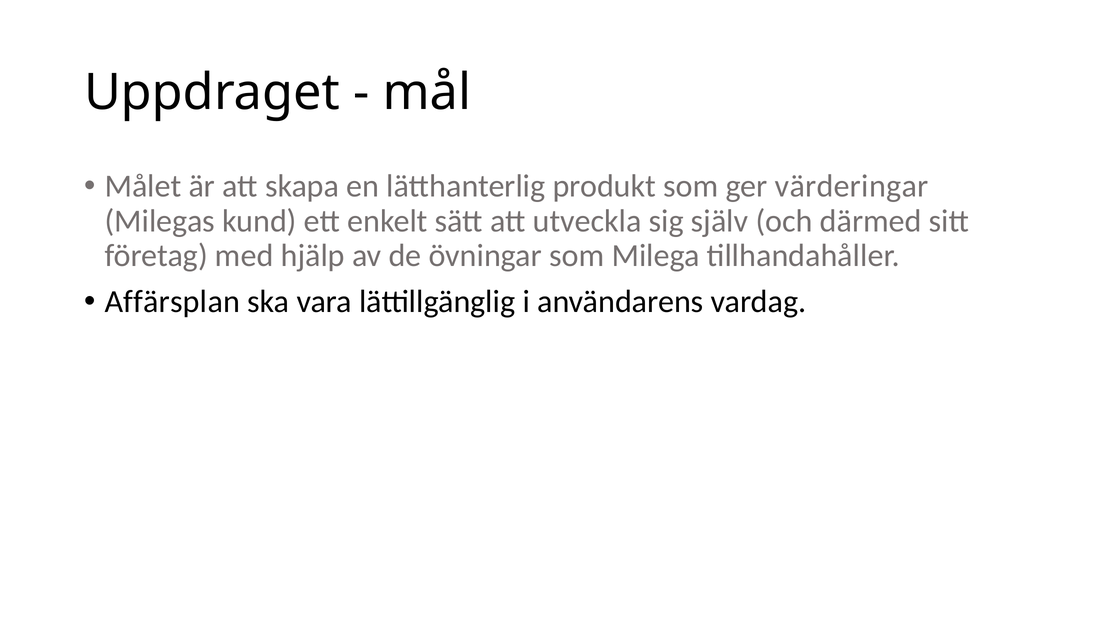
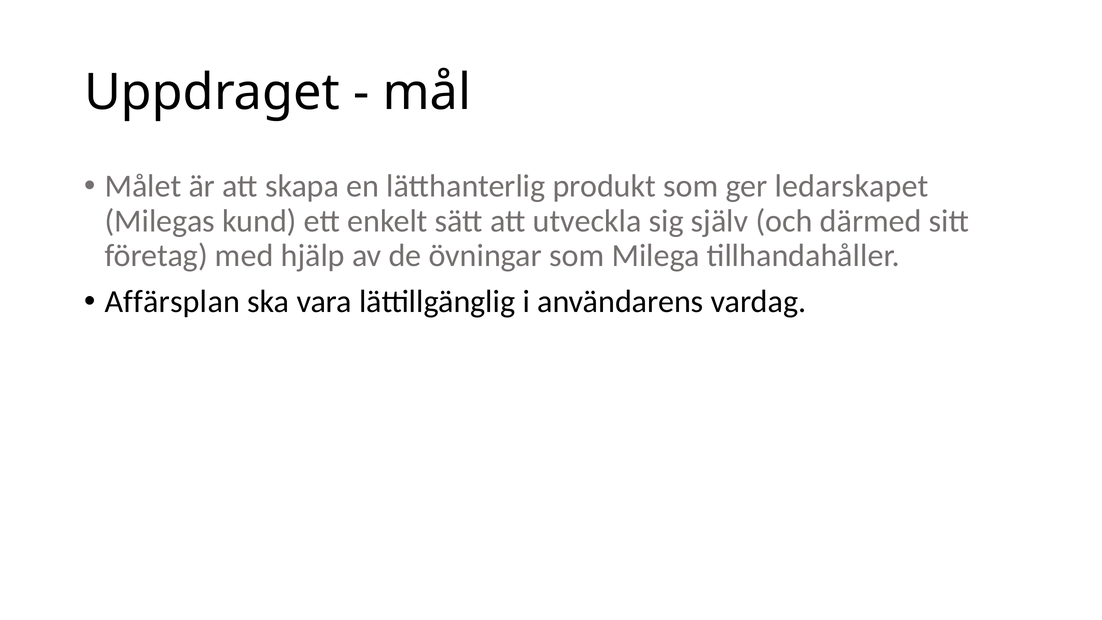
värderingar: värderingar -> ledarskapet
